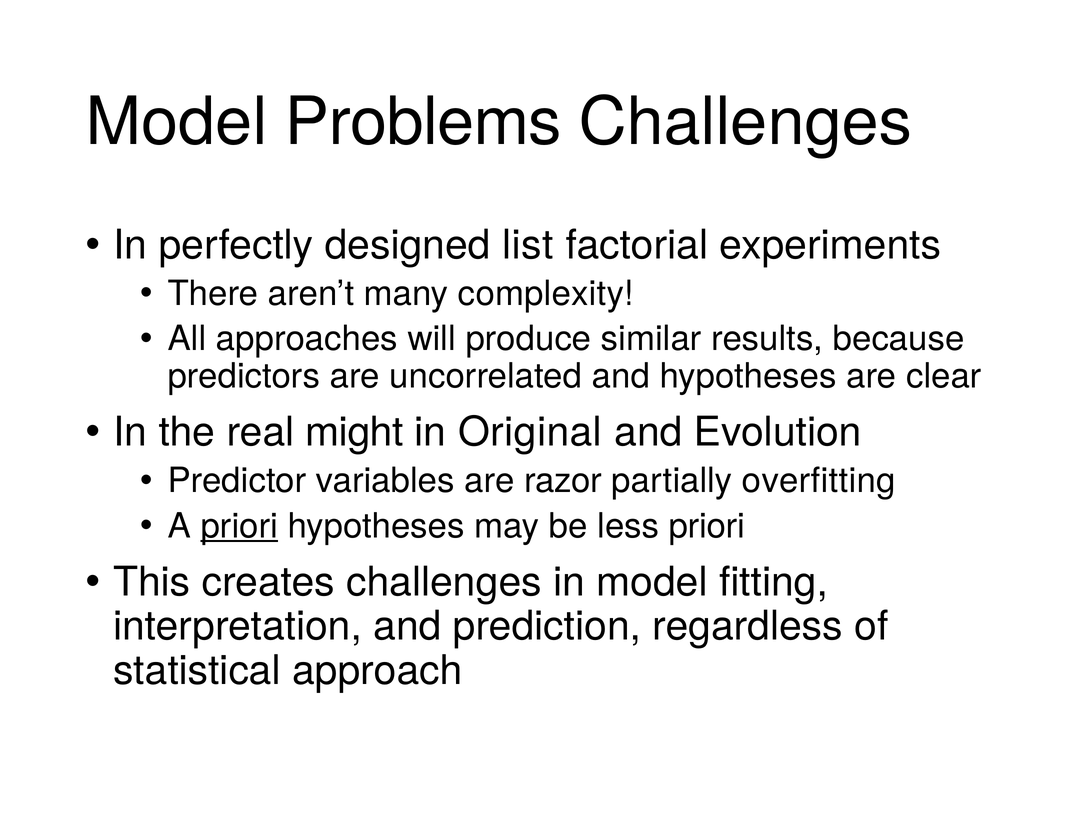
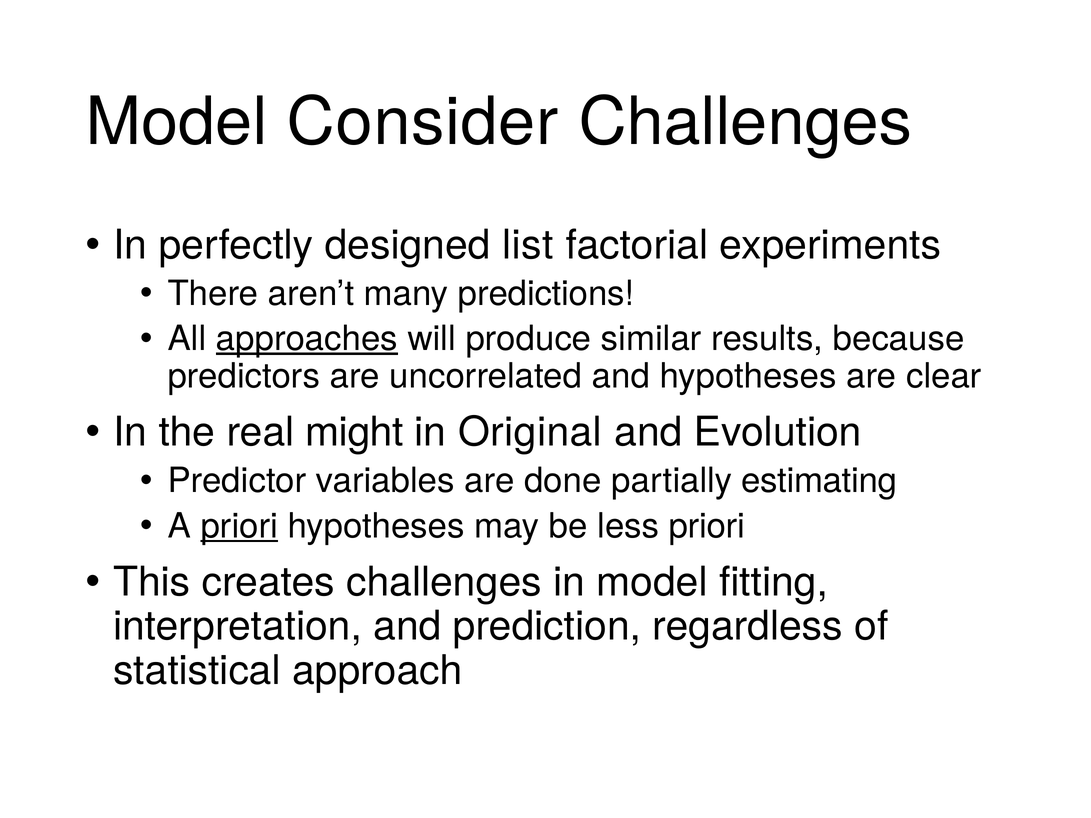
Problems: Problems -> Consider
complexity: complexity -> predictions
approaches underline: none -> present
razor: razor -> done
overfitting: overfitting -> estimating
